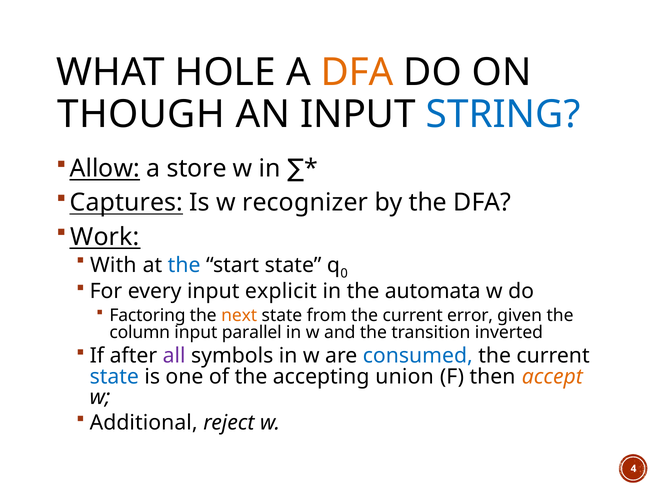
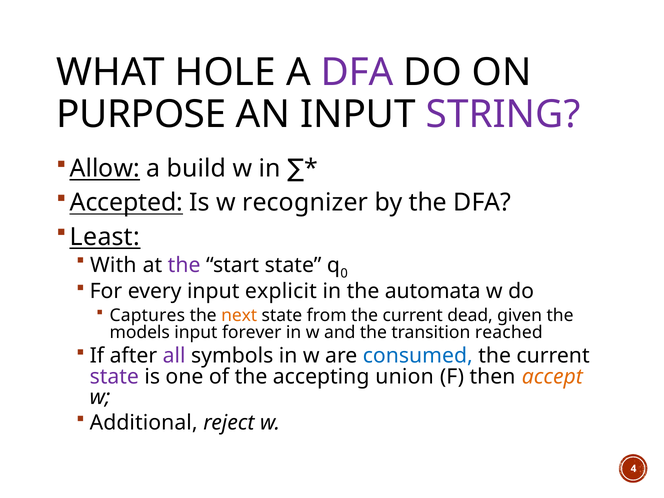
DFA at (357, 72) colour: orange -> purple
THOUGH: THOUGH -> PURPOSE
STRING colour: blue -> purple
store: store -> build
Captures: Captures -> Accepted
Work: Work -> Least
the at (184, 265) colour: blue -> purple
Factoring: Factoring -> Captures
error: error -> dead
column: column -> models
parallel: parallel -> forever
inverted: inverted -> reached
state at (114, 377) colour: blue -> purple
